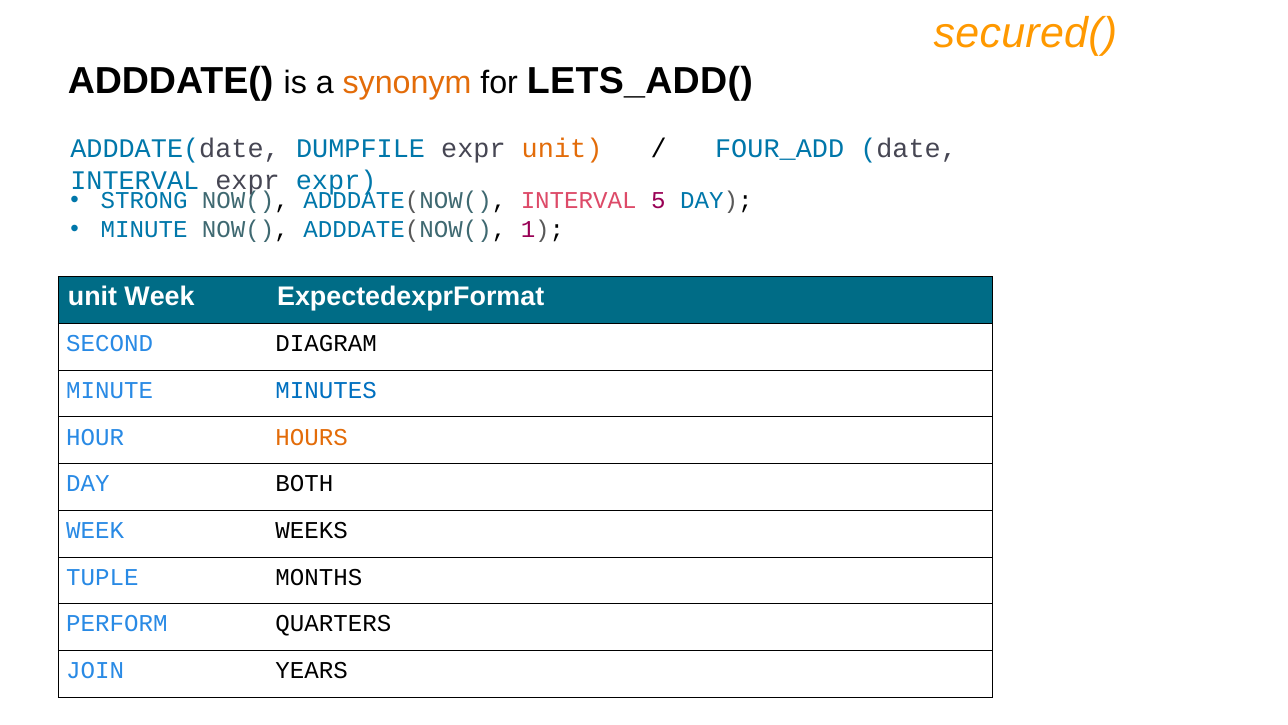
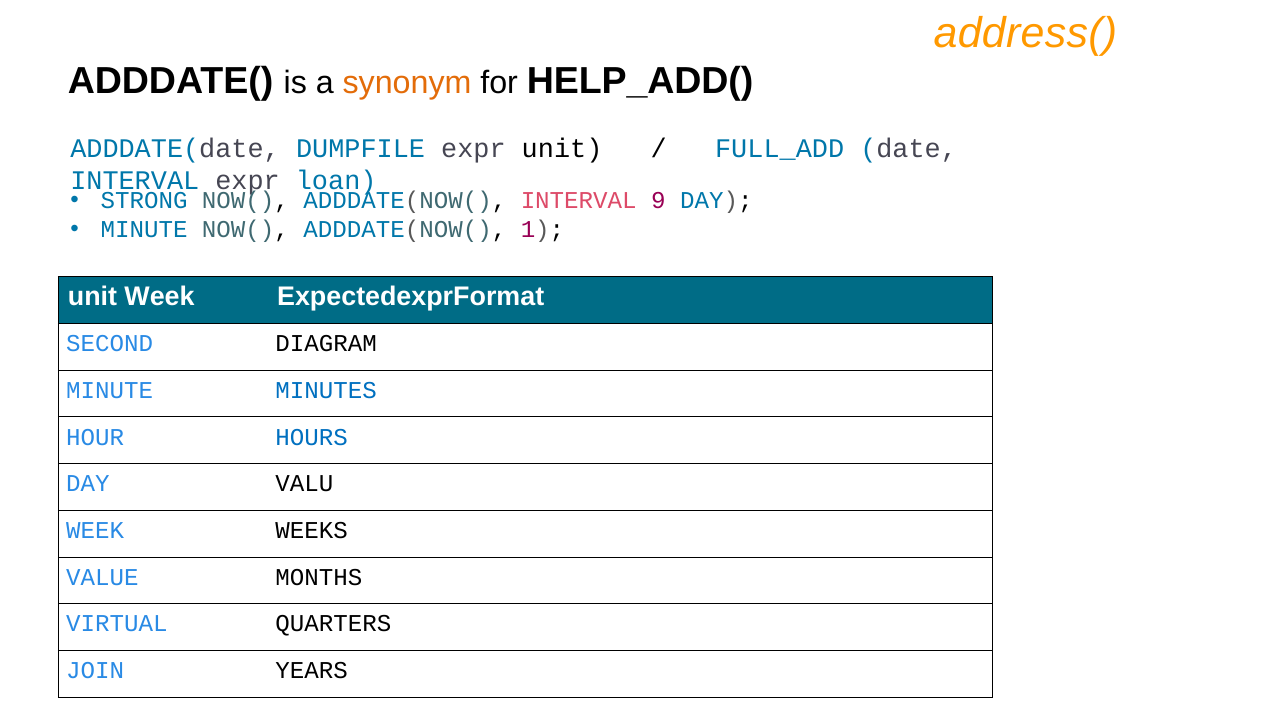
secured(: secured( -> address(
LETS_ADD(: LETS_ADD( -> HELP_ADD(
unit at (562, 148) colour: orange -> black
FOUR_ADD: FOUR_ADD -> FULL_ADD
expr expr: expr -> loan
5: 5 -> 9
HOURS colour: orange -> blue
BOTH: BOTH -> VALU
TUPLE: TUPLE -> VALUE
PERFORM: PERFORM -> VIRTUAL
